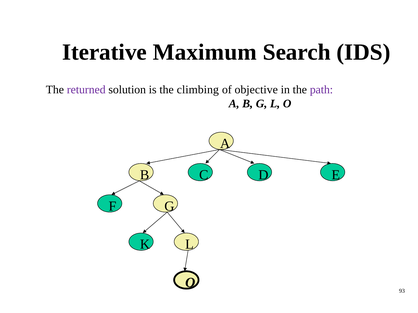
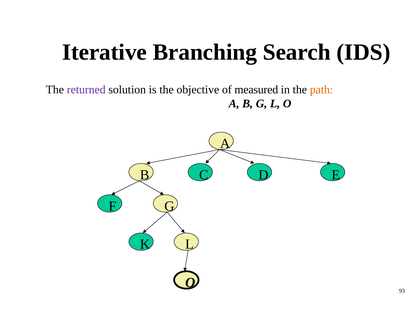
Maximum: Maximum -> Branching
climbing: climbing -> objective
objective: objective -> measured
path colour: purple -> orange
